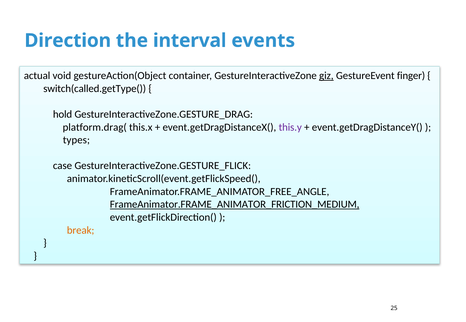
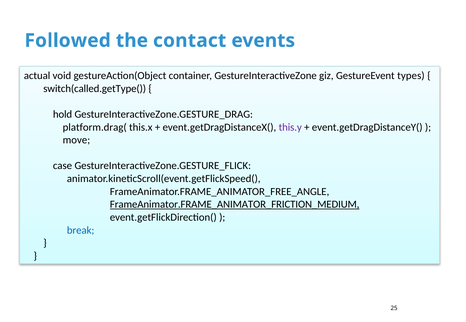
Direction: Direction -> Followed
interval: interval -> contact
giz underline: present -> none
finger: finger -> types
types: types -> move
break colour: orange -> blue
